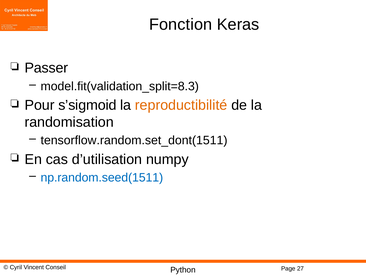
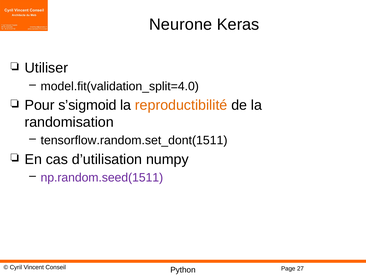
Fonction: Fonction -> Neurone
Passer: Passer -> Utiliser
model.fit(validation_split=8.3: model.fit(validation_split=8.3 -> model.fit(validation_split=4.0
np.random.seed(1511 colour: blue -> purple
